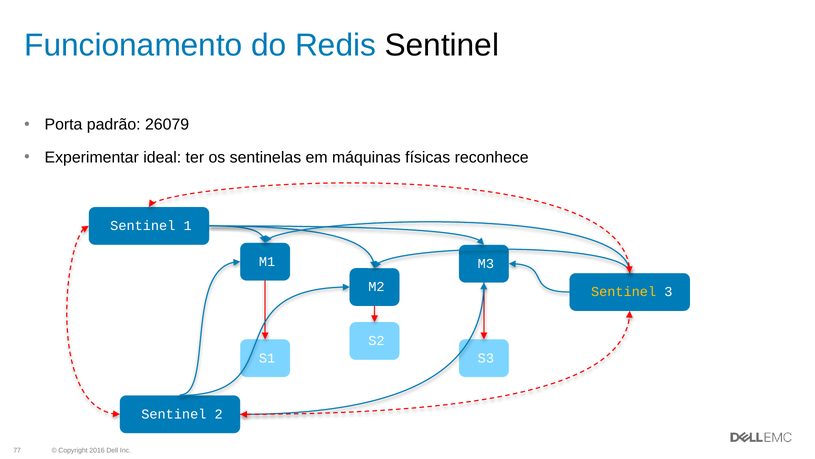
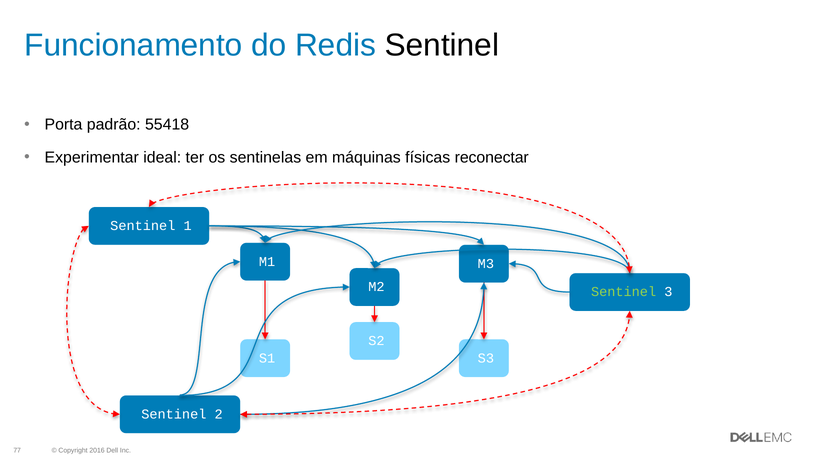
26079: 26079 -> 55418
reconhece: reconhece -> reconectar
Sentinel at (624, 292) colour: yellow -> light green
